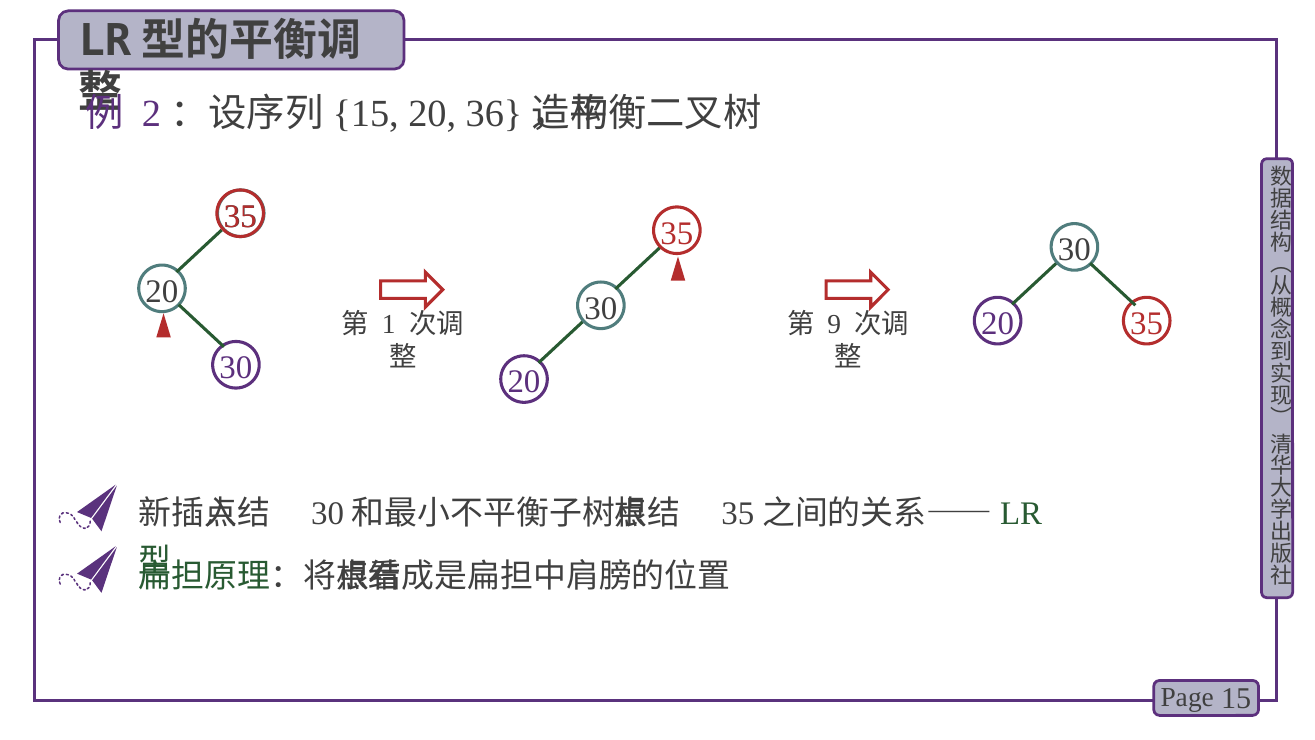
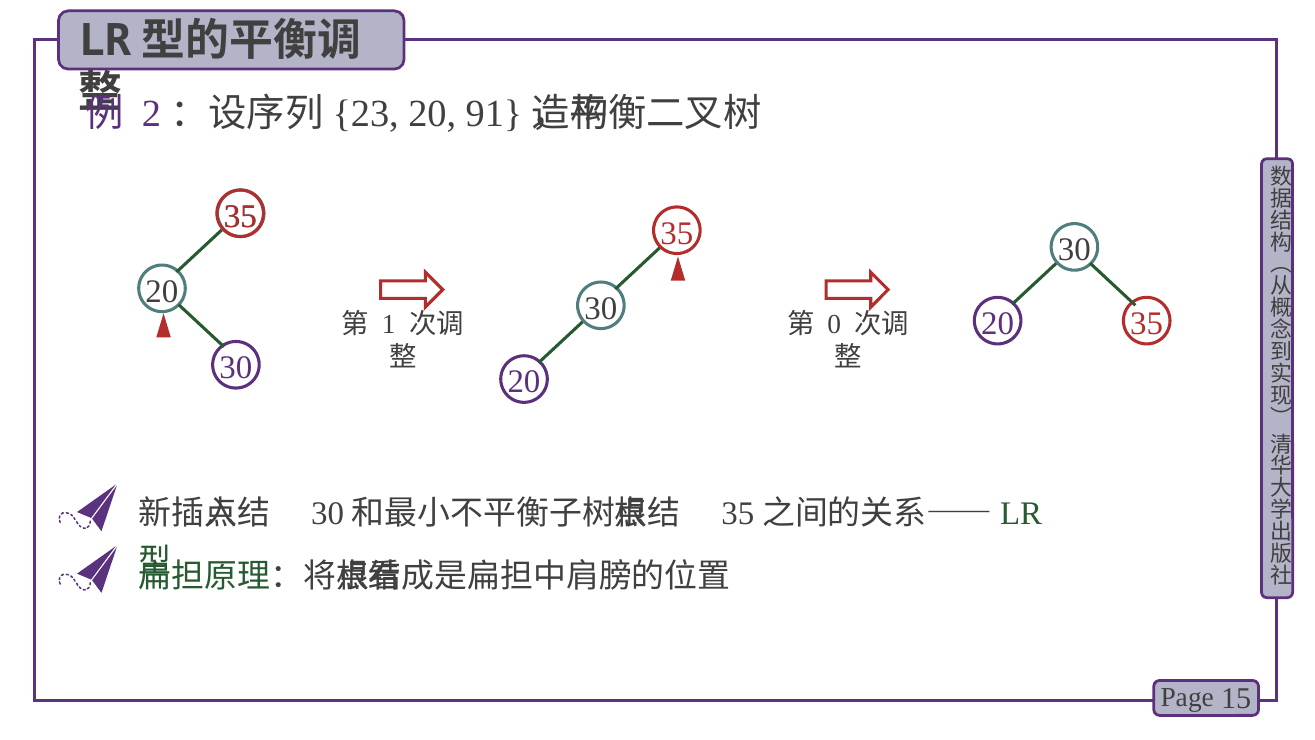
15 at (366, 114): 15 -> 23
36: 36 -> 91
9: 9 -> 0
